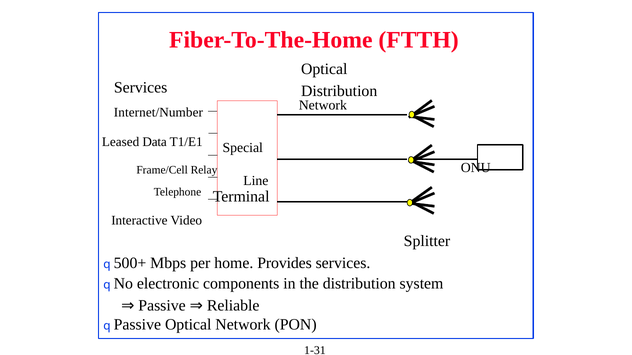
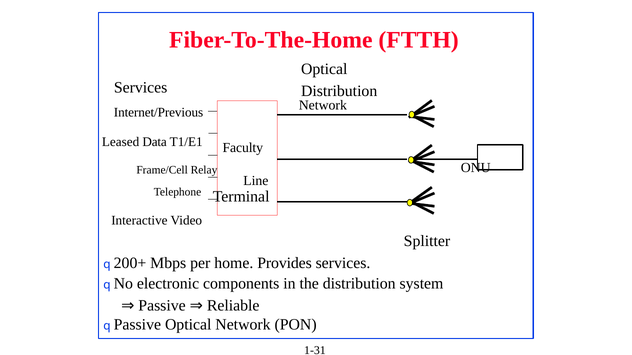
Internet/Number: Internet/Number -> Internet/Previous
T1/E1 Special: Special -> Faculty
500+: 500+ -> 200+
